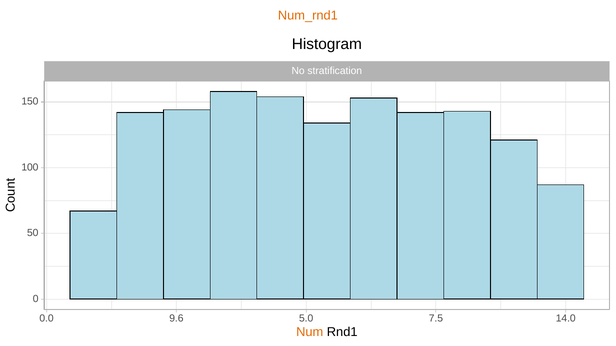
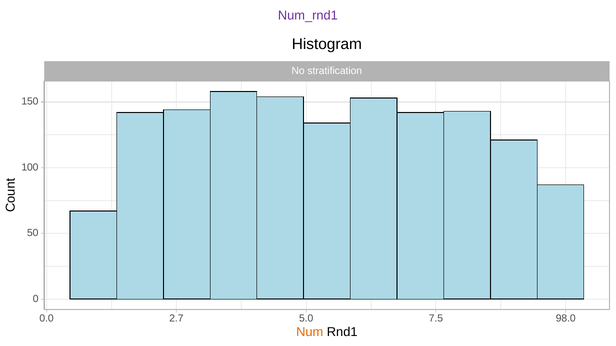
Num_rnd1 colour: orange -> purple
9.6: 9.6 -> 2.7
14.0: 14.0 -> 98.0
